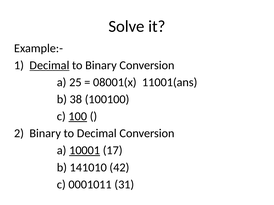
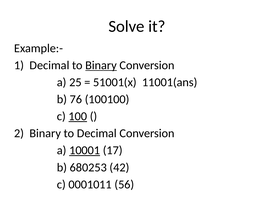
Decimal at (49, 65) underline: present -> none
Binary at (101, 65) underline: none -> present
08001(x: 08001(x -> 51001(x
38: 38 -> 76
141010: 141010 -> 680253
31: 31 -> 56
